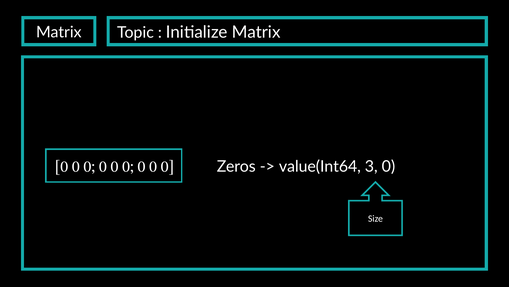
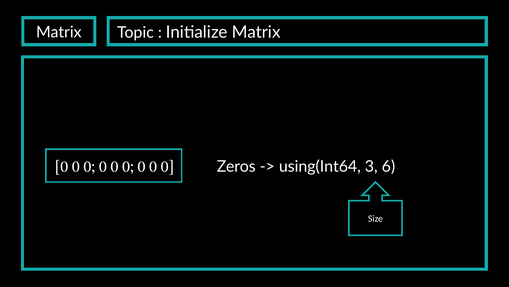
value(Int64: value(Int64 -> using(Int64
3 0: 0 -> 6
